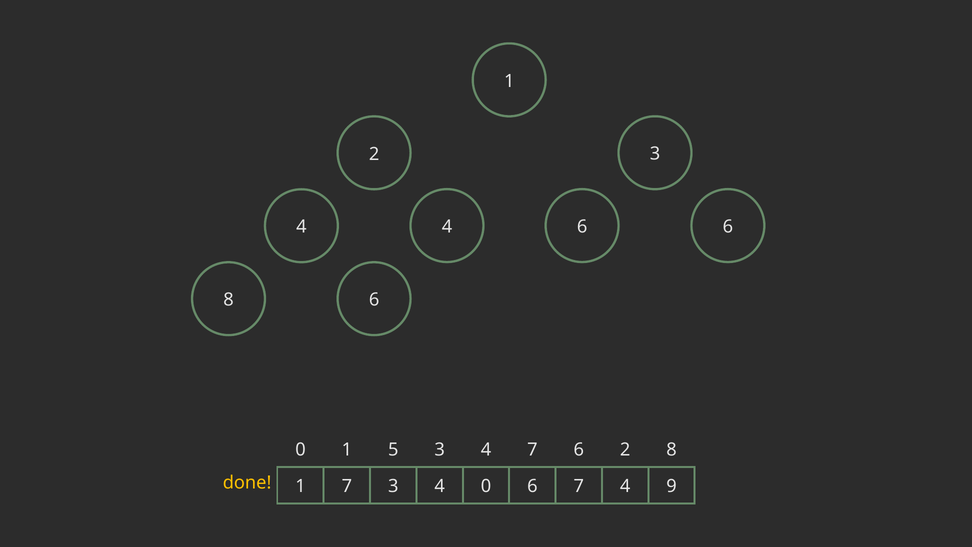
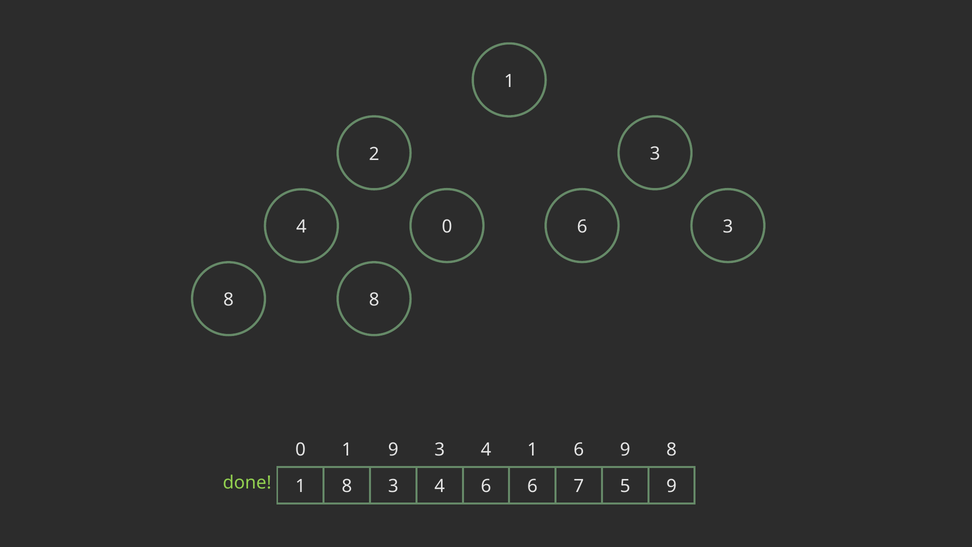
4 4: 4 -> 0
6 6: 6 -> 3
8 6: 6 -> 8
1 5: 5 -> 9
4 7: 7 -> 1
6 2: 2 -> 9
done colour: yellow -> light green
1 7: 7 -> 8
4 0: 0 -> 6
7 4: 4 -> 5
